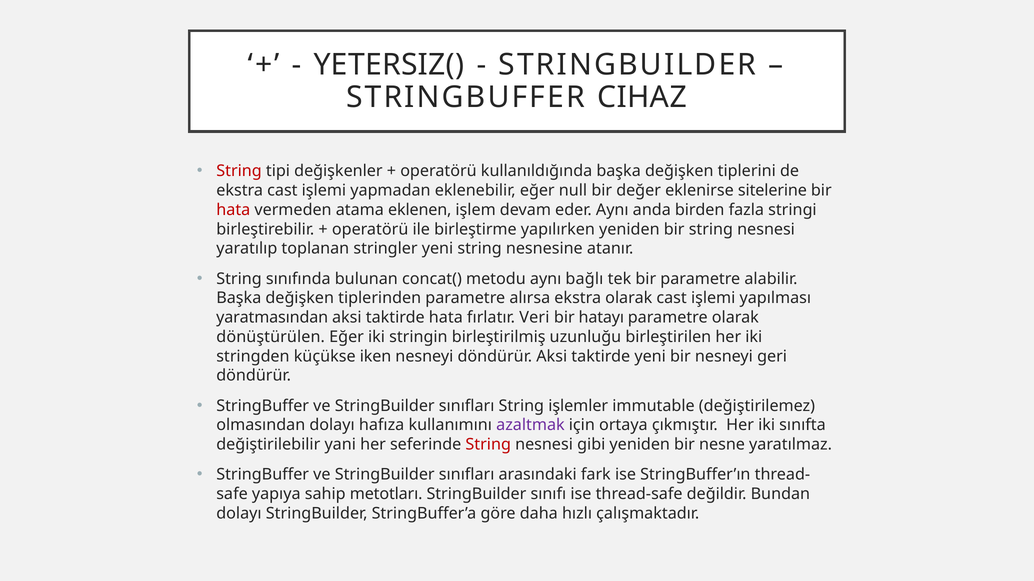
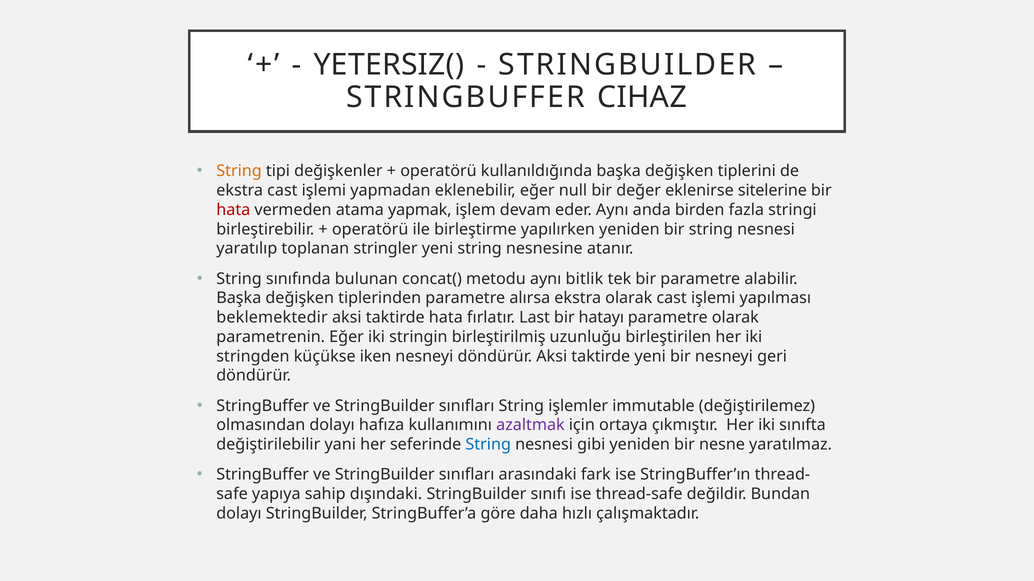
String at (239, 171) colour: red -> orange
eklenen: eklenen -> yapmak
bağlı: bağlı -> bitlik
yaratmasından: yaratmasından -> beklemektedir
Veri: Veri -> Last
dönüştürülen: dönüştürülen -> parametrenin
String at (488, 445) colour: red -> blue
metotları: metotları -> dışındaki
